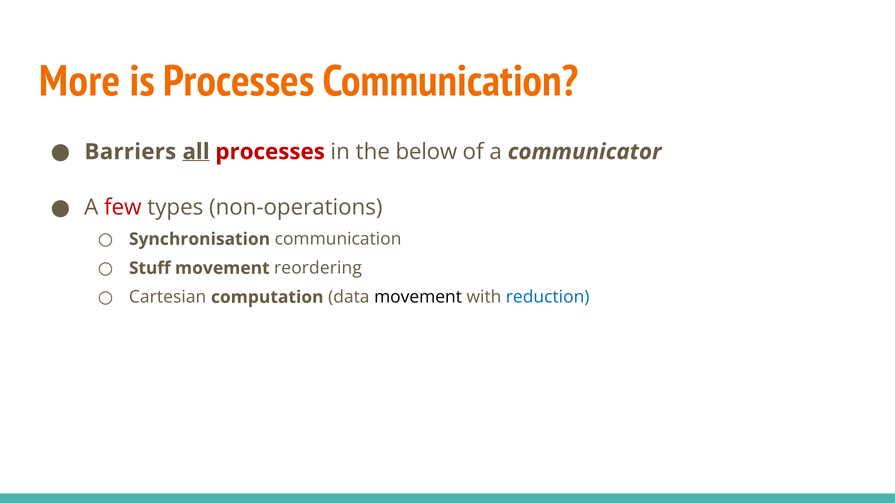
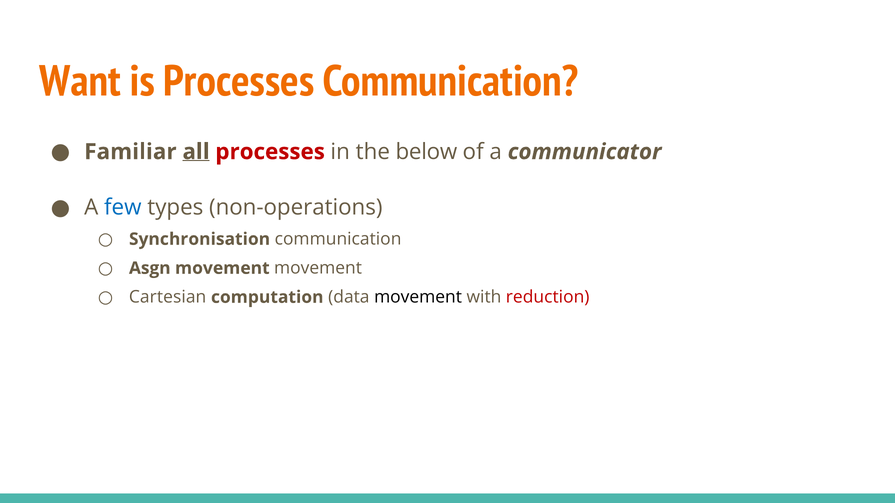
More: More -> Want
Barriers: Barriers -> Familiar
few colour: red -> blue
Stuff: Stuff -> Asgn
movement reordering: reordering -> movement
reduction colour: blue -> red
